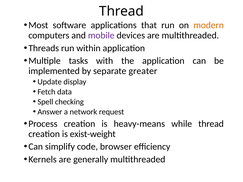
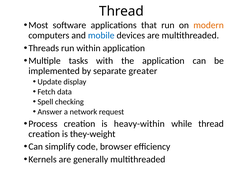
mobile colour: purple -> blue
heavy-means: heavy-means -> heavy-within
exist-weight: exist-weight -> they-weight
